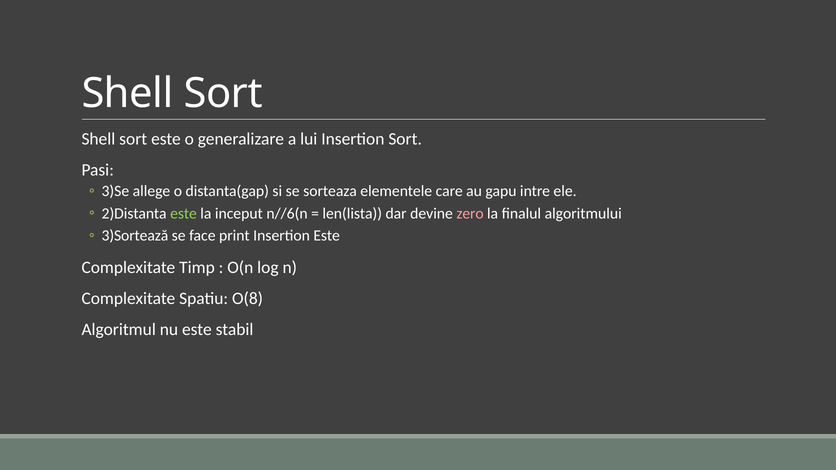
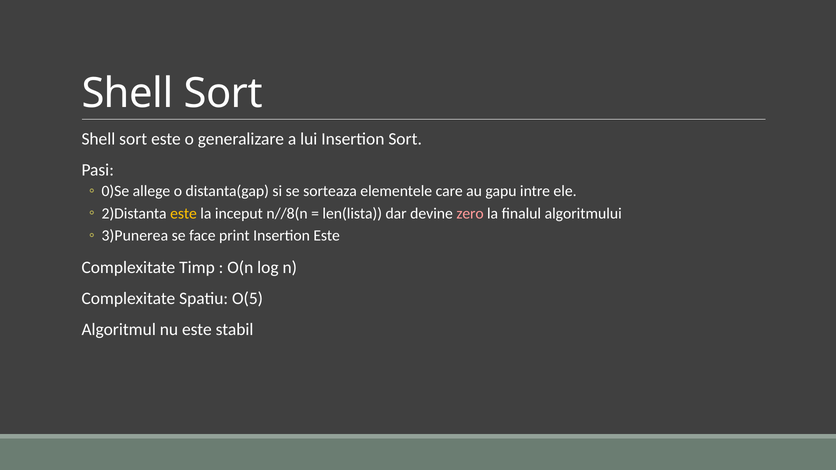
3)Se: 3)Se -> 0)Se
este at (184, 214) colour: light green -> yellow
n//6(n: n//6(n -> n//8(n
3)Sortează: 3)Sortează -> 3)Punerea
O(8: O(8 -> O(5
